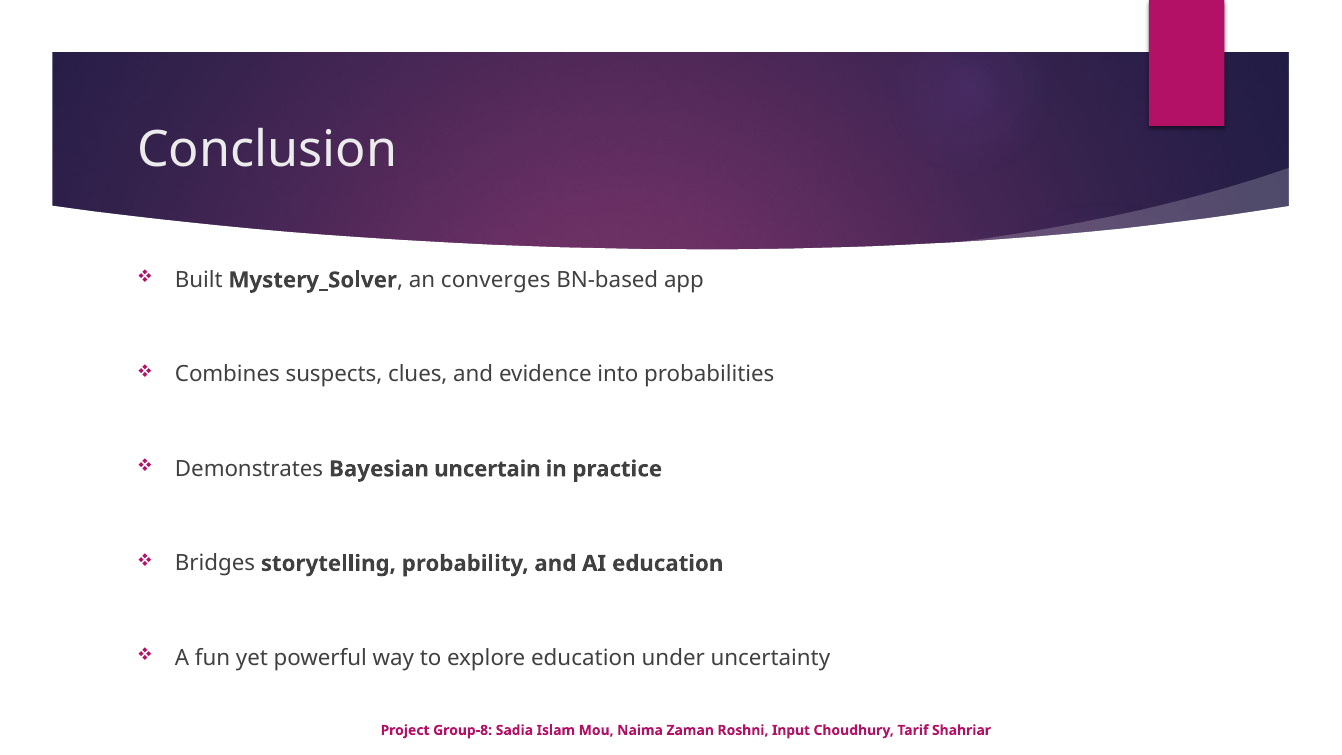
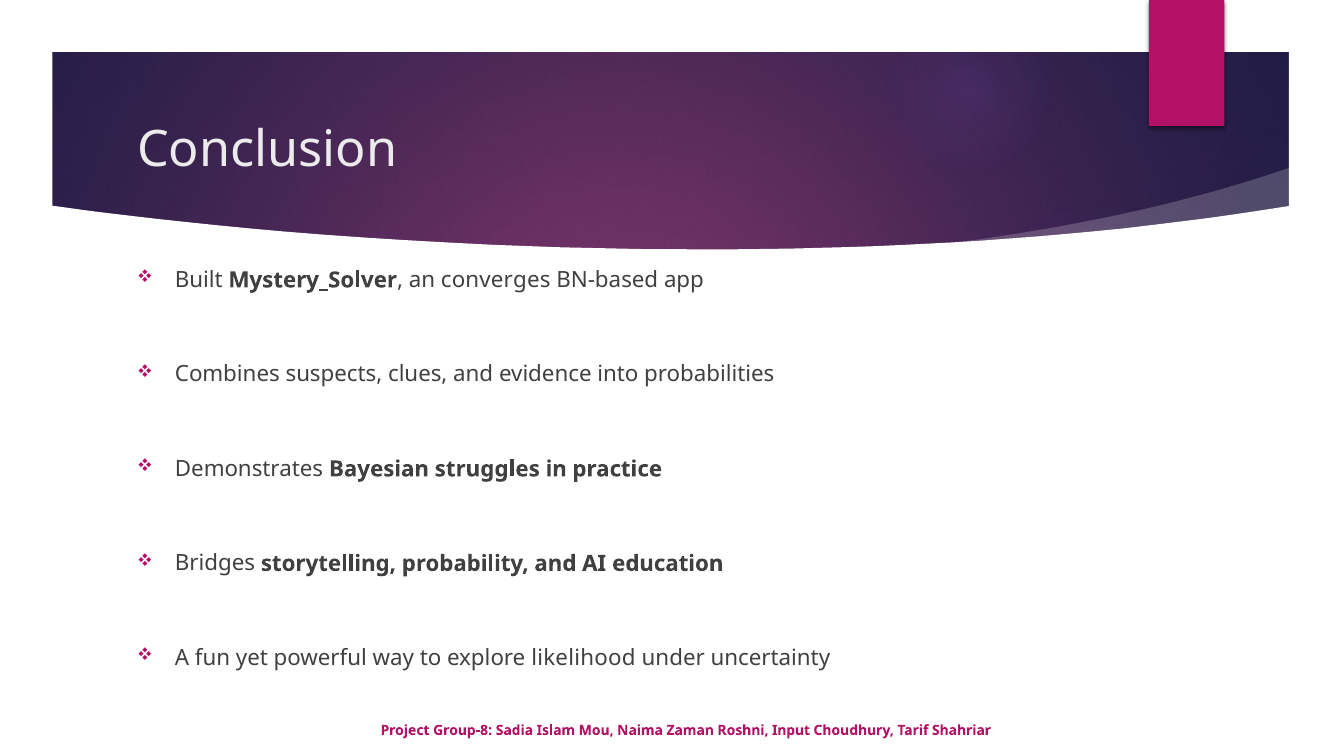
uncertain: uncertain -> struggles
explore education: education -> likelihood
